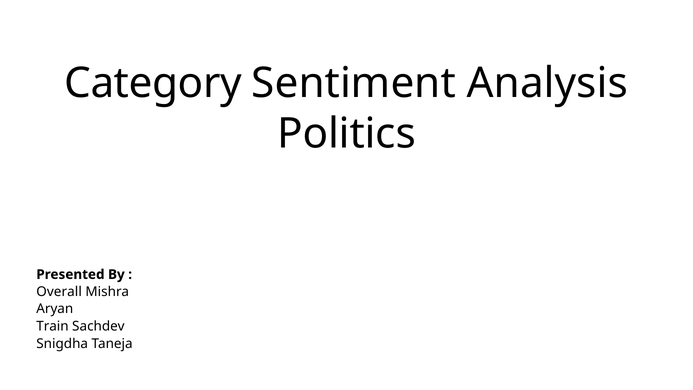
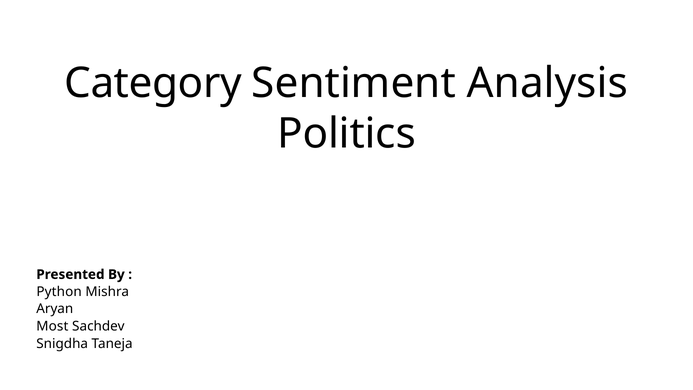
Overall: Overall -> Python
Train: Train -> Most
